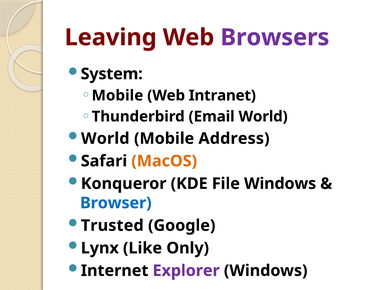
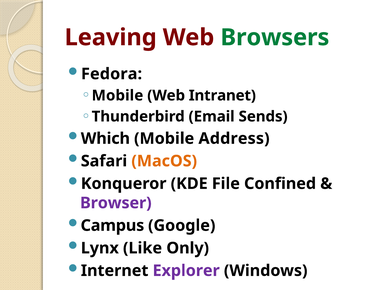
Browsers colour: purple -> green
System: System -> Fedora
Email World: World -> Sends
World at (105, 139): World -> Which
File Windows: Windows -> Confined
Browser colour: blue -> purple
Trusted: Trusted -> Campus
